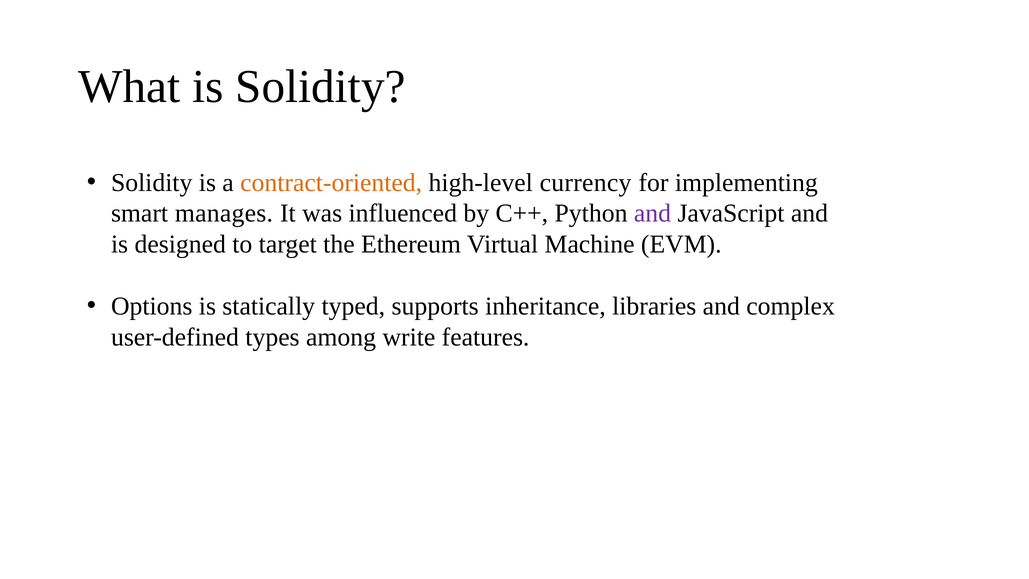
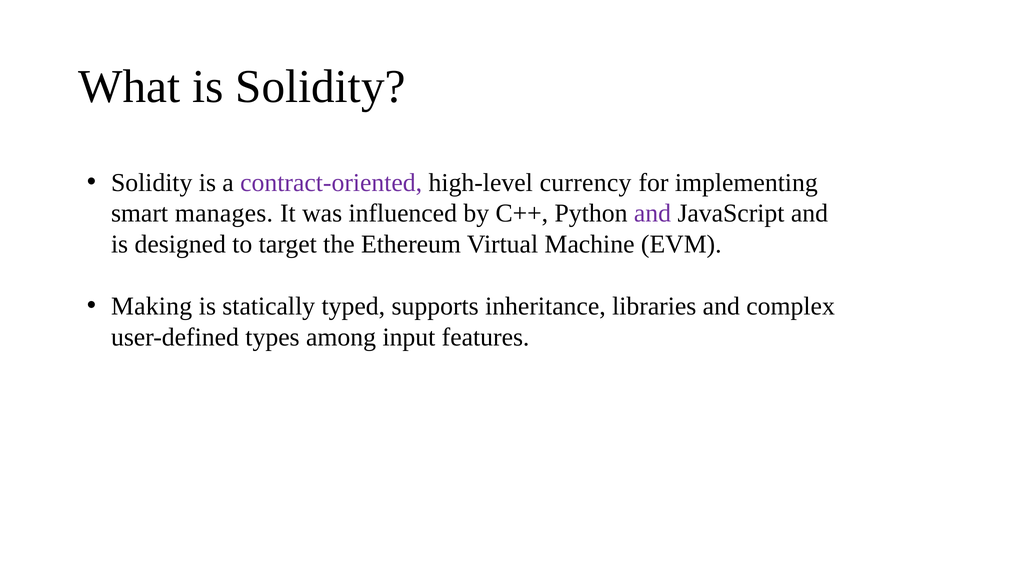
contract-oriented colour: orange -> purple
Options: Options -> Making
write: write -> input
